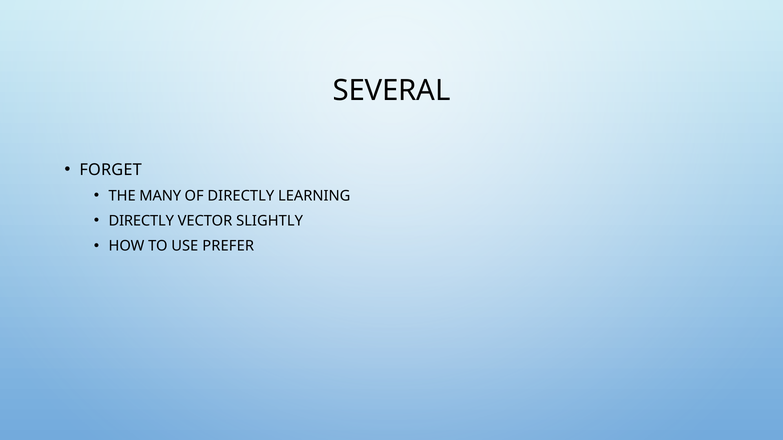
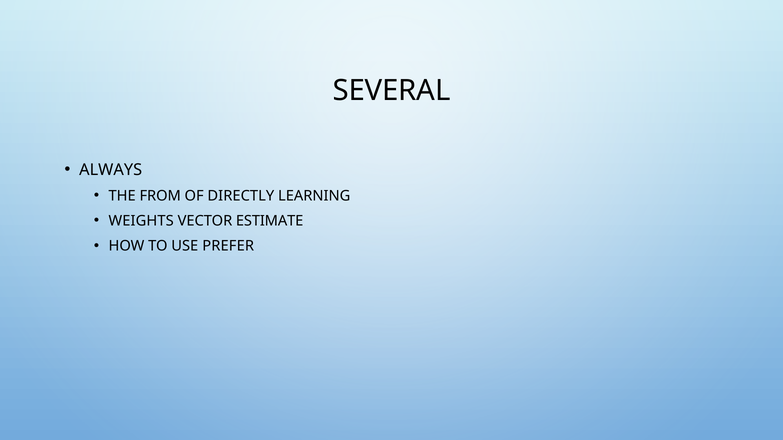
FORGET: FORGET -> ALWAYS
MANY: MANY -> FROM
DIRECTLY at (141, 221): DIRECTLY -> WEIGHTS
SLIGHTLY: SLIGHTLY -> ESTIMATE
